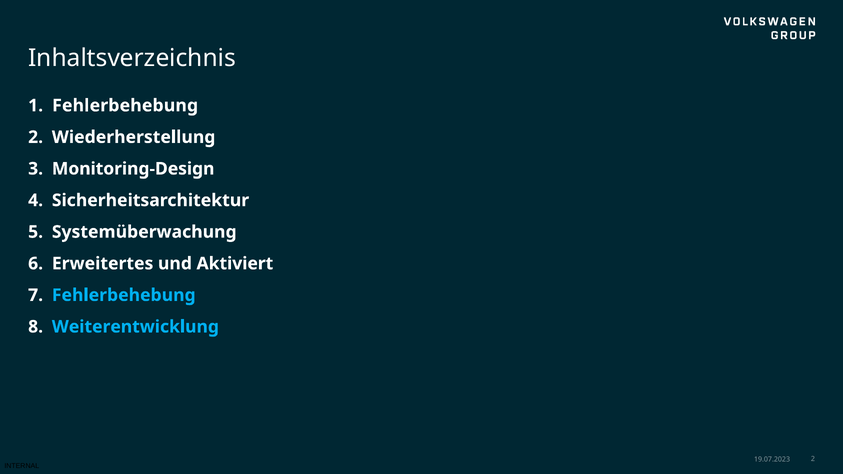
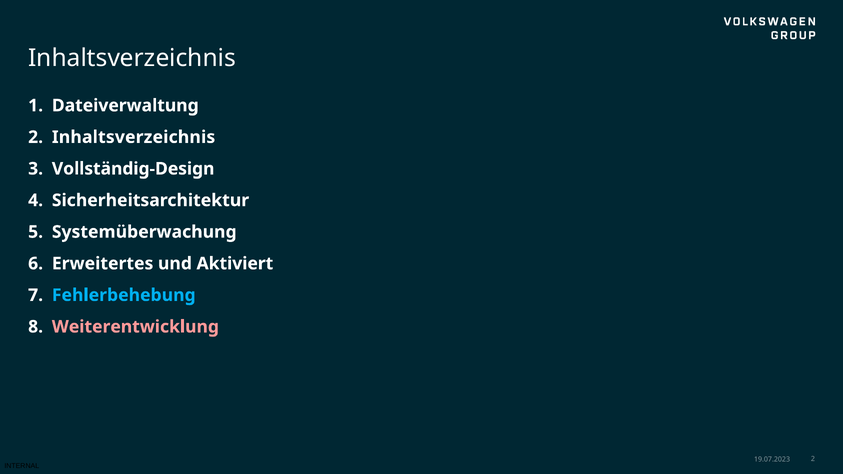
Fehlerbehebung at (125, 106): Fehlerbehebung -> Dateiverwaltung
2 Wiederherstellung: Wiederherstellung -> Inhaltsverzeichnis
Monitoring-Design: Monitoring-Design -> Vollständig-Design
Weiterentwicklung colour: light blue -> pink
